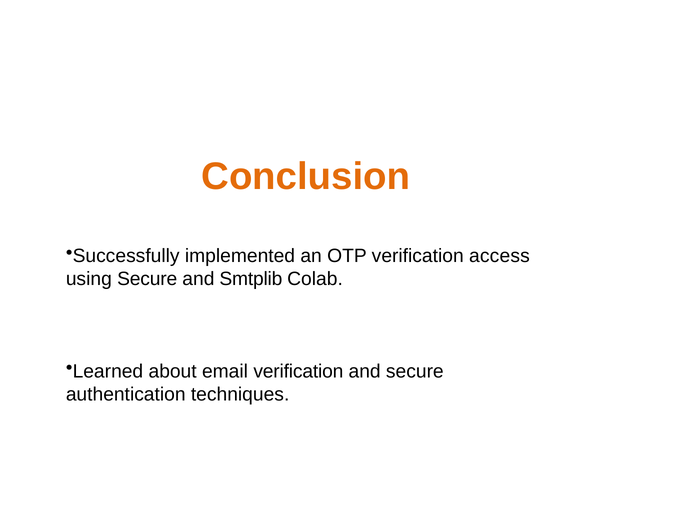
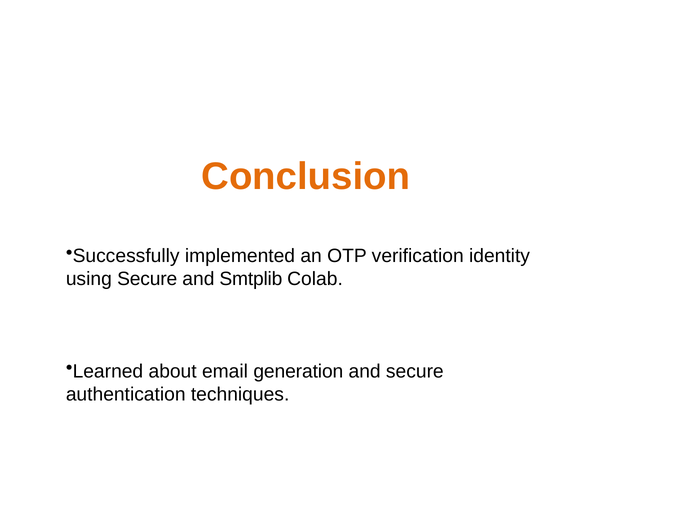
access: access -> identity
email verification: verification -> generation
